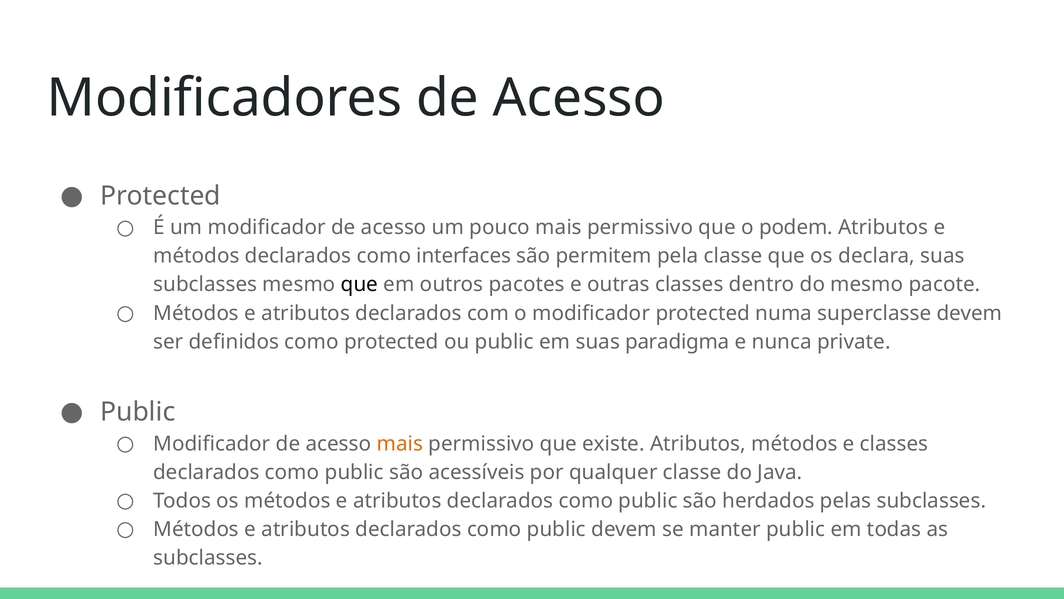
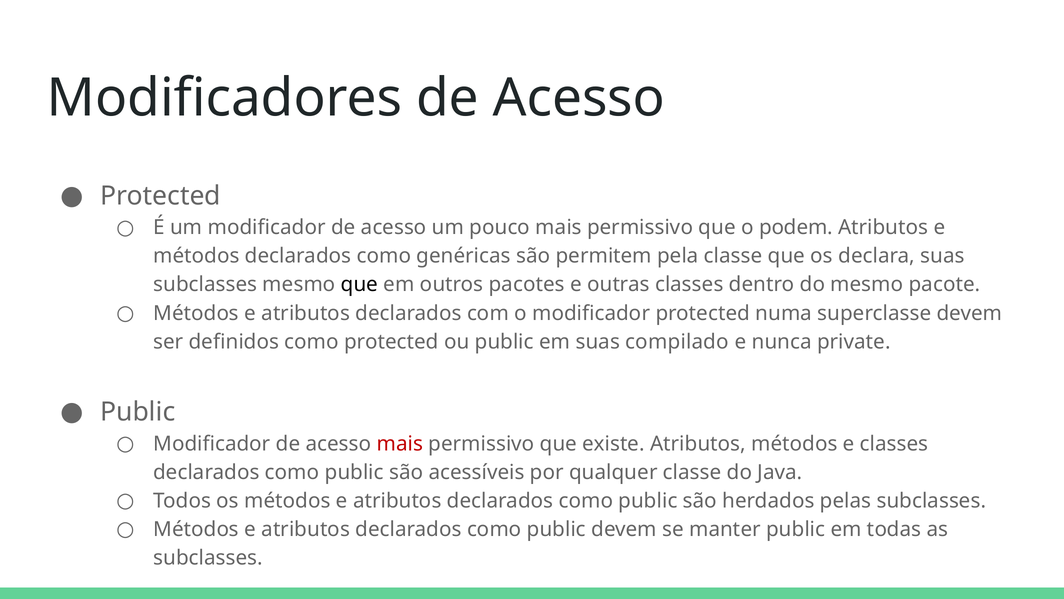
interfaces: interfaces -> genéricas
paradigma: paradigma -> compilado
mais at (400, 443) colour: orange -> red
